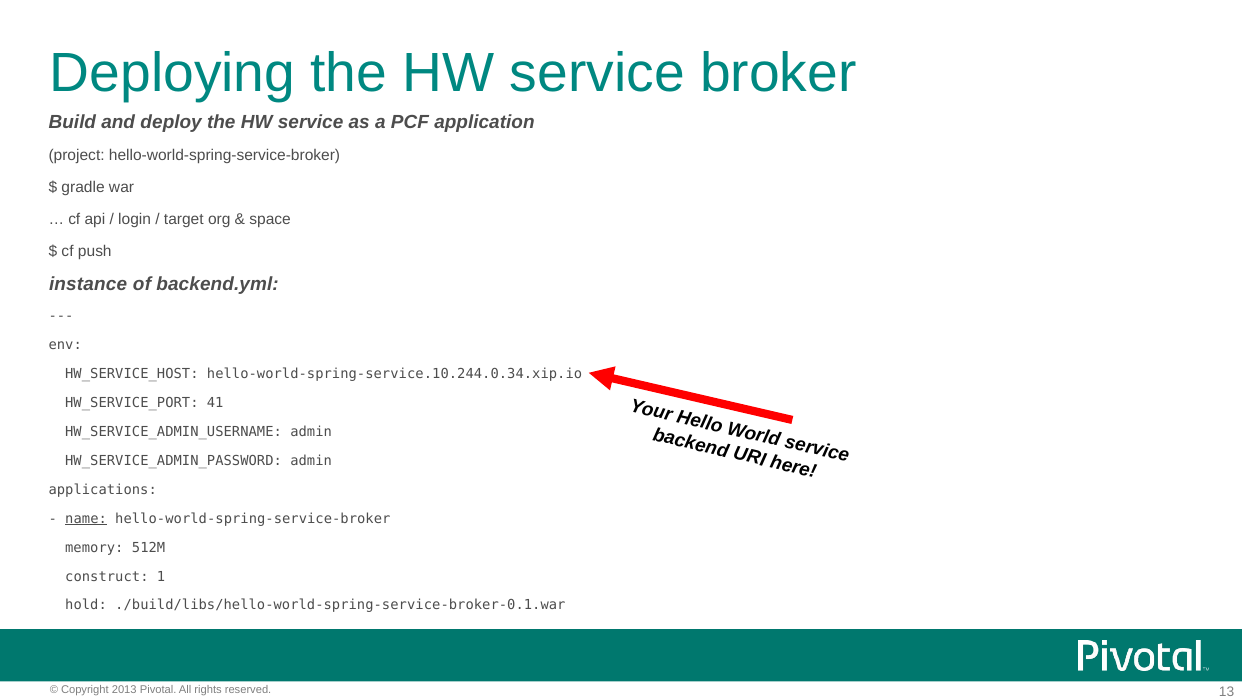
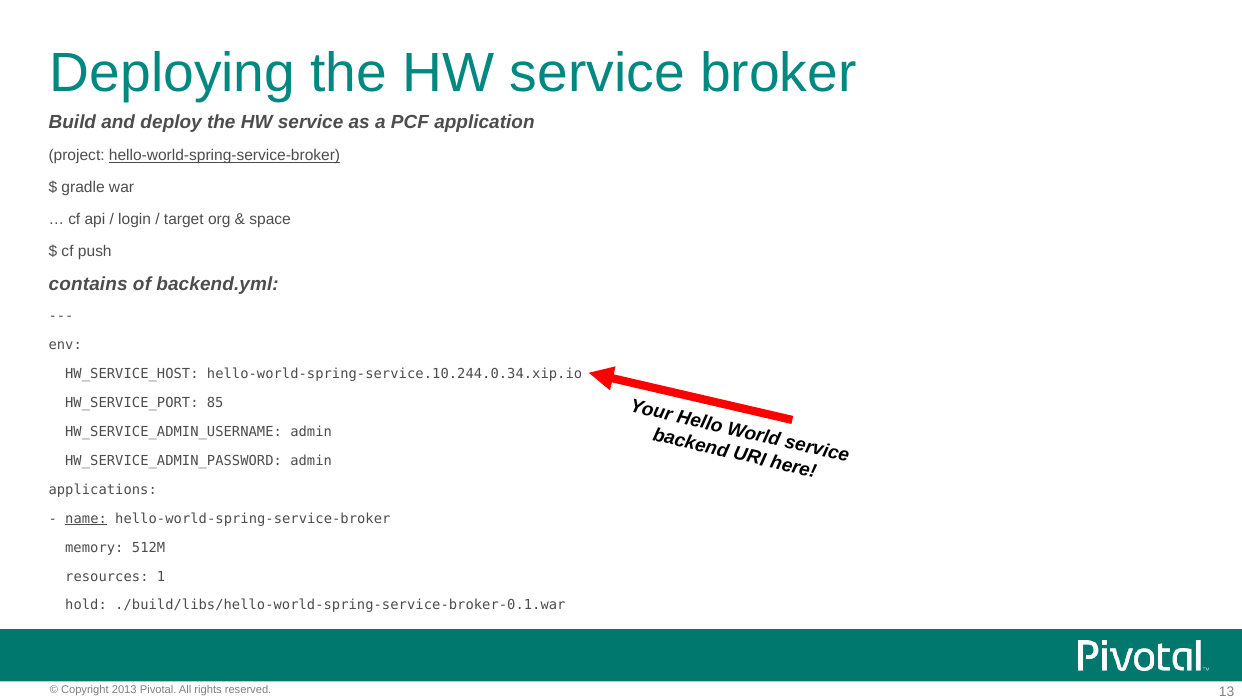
hello-world-spring-service-broker at (225, 155) underline: none -> present
instance: instance -> contains
41: 41 -> 85
construct: construct -> resources
